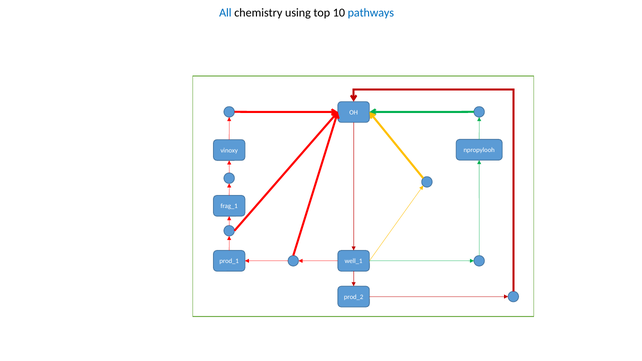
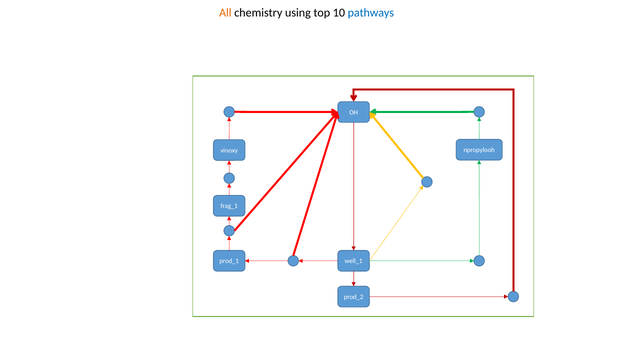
All colour: blue -> orange
